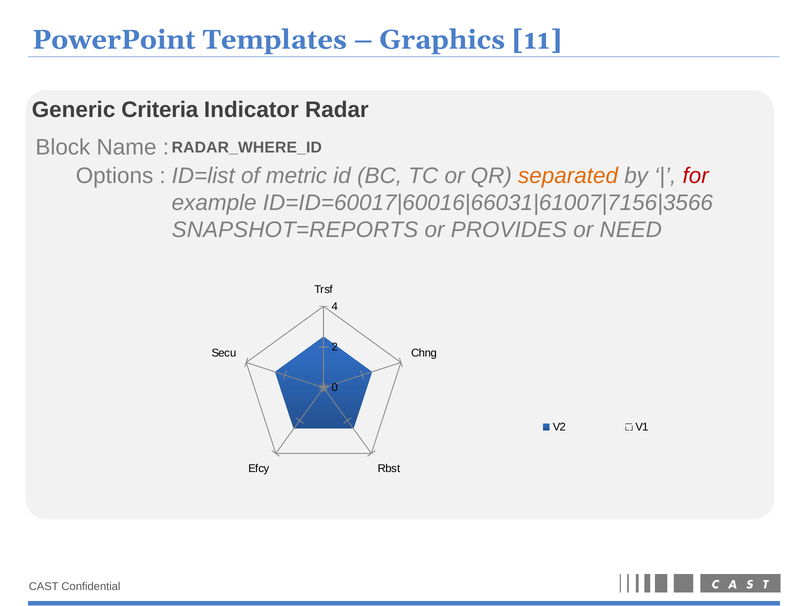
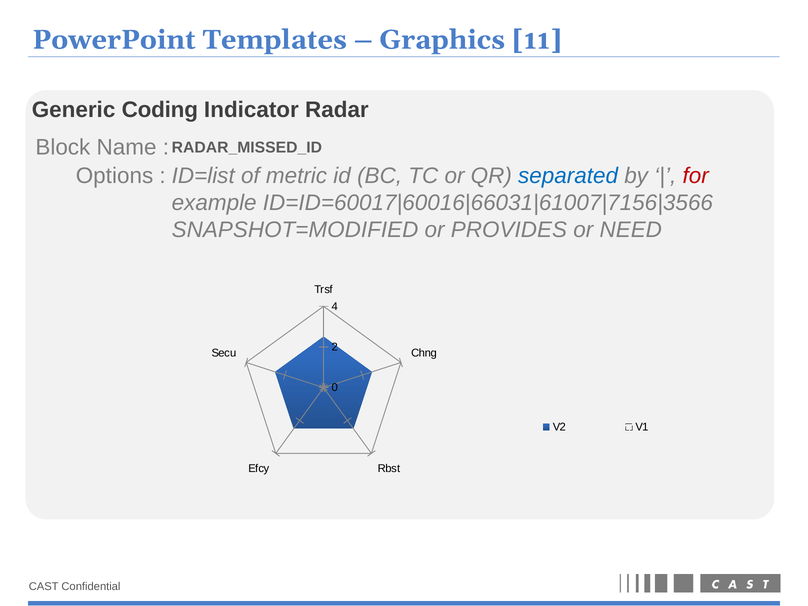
Criteria: Criteria -> Coding
RADAR_WHERE_ID: RADAR_WHERE_ID -> RADAR_MISSED_ID
separated colour: orange -> blue
SNAPSHOT=REPORTS: SNAPSHOT=REPORTS -> SNAPSHOT=MODIFIED
